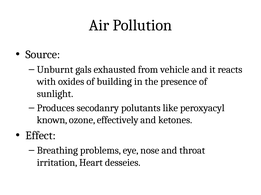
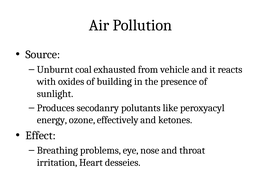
gals: gals -> coal
known: known -> energy
